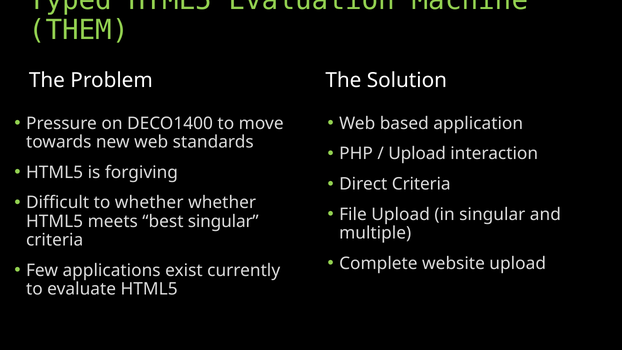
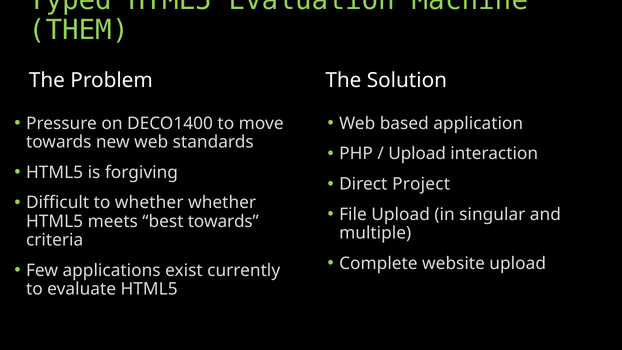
Direct Criteria: Criteria -> Project
best singular: singular -> towards
